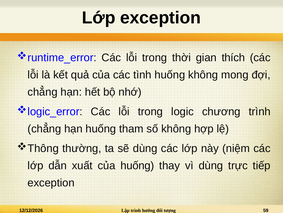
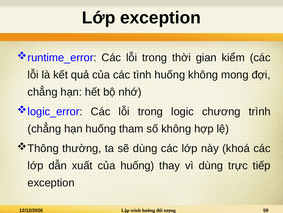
thích: thích -> kiểm
niệm: niệm -> khoá
